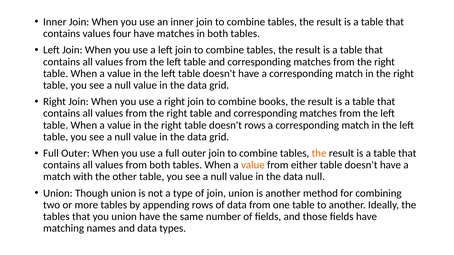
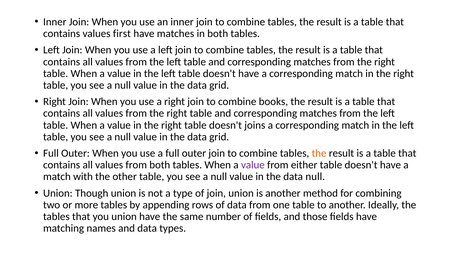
four: four -> first
doesn't rows: rows -> joins
value at (253, 165) colour: orange -> purple
